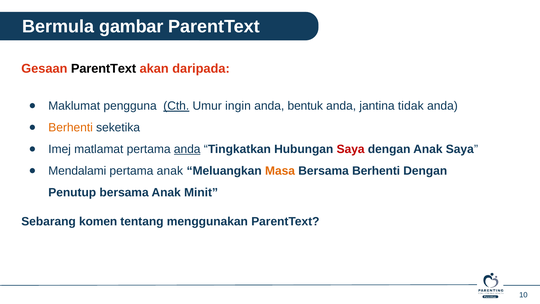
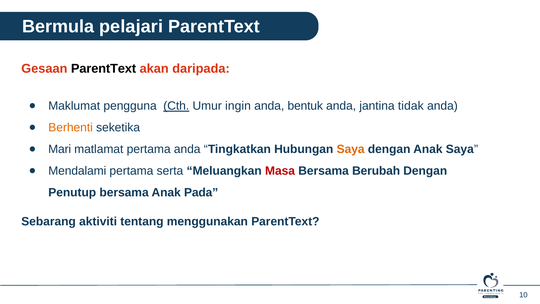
gambar: gambar -> pelajari
Imej: Imej -> Mari
anda at (187, 149) underline: present -> none
Saya at (351, 149) colour: red -> orange
pertama anak: anak -> serta
Masa colour: orange -> red
Bersama Berhenti: Berhenti -> Berubah
Minit: Minit -> Pada
komen: komen -> aktiviti
